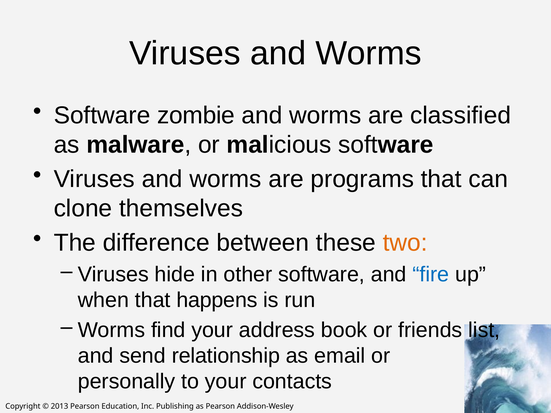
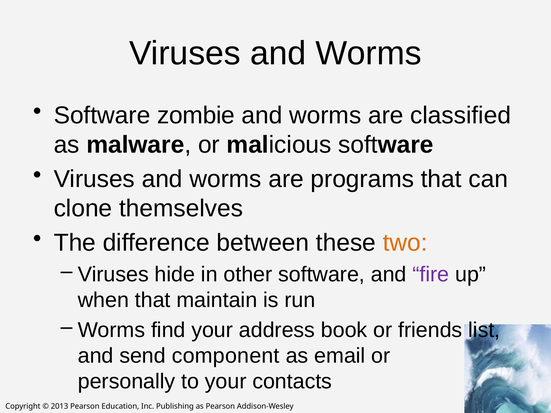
fire colour: blue -> purple
happens: happens -> maintain
relationship: relationship -> component
